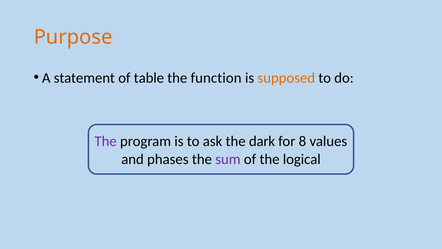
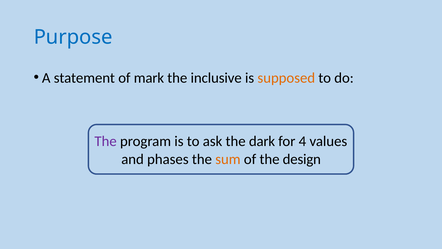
Purpose colour: orange -> blue
table: table -> mark
function: function -> inclusive
8: 8 -> 4
sum colour: purple -> orange
logical: logical -> design
